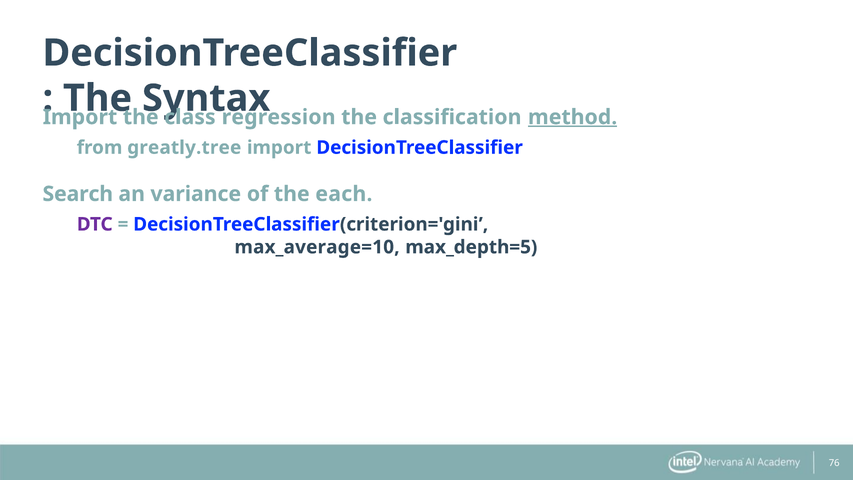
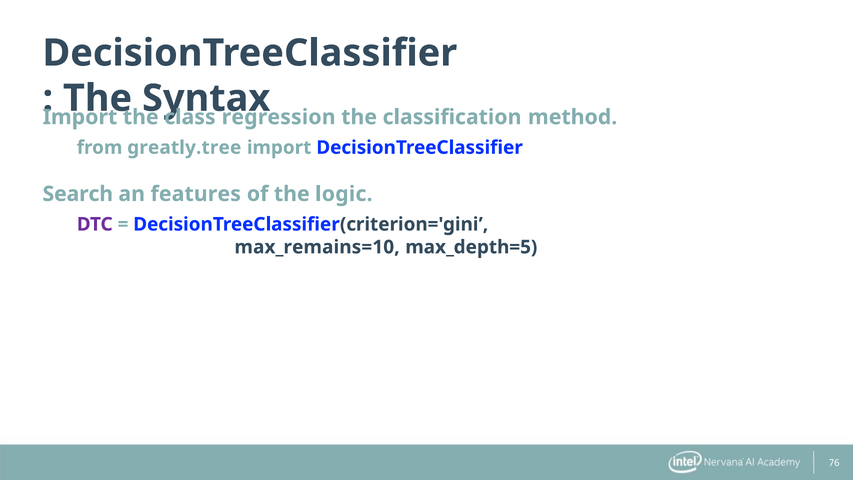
method underline: present -> none
variance: variance -> features
each: each -> logic
max_average=10: max_average=10 -> max_remains=10
